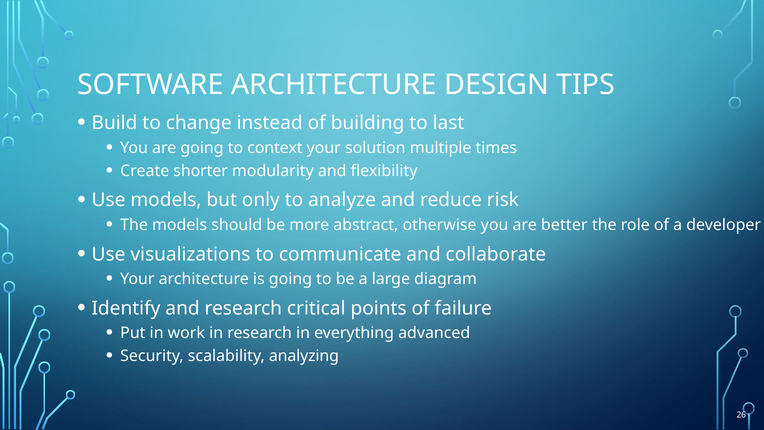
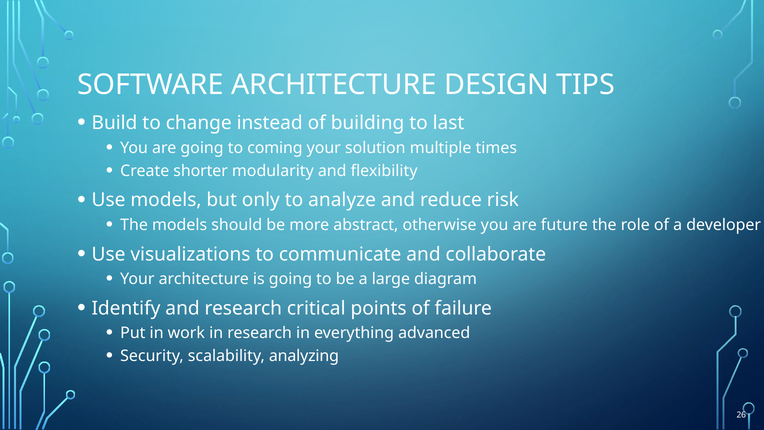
context: context -> coming
better: better -> future
